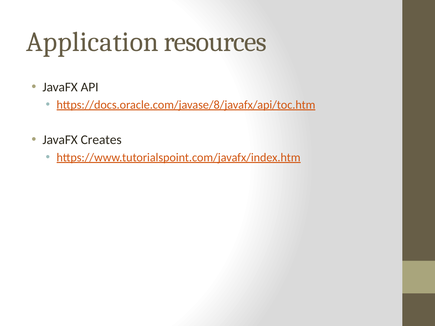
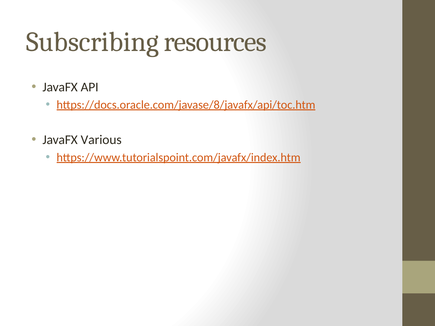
Application: Application -> Subscribing
Creates: Creates -> Various
